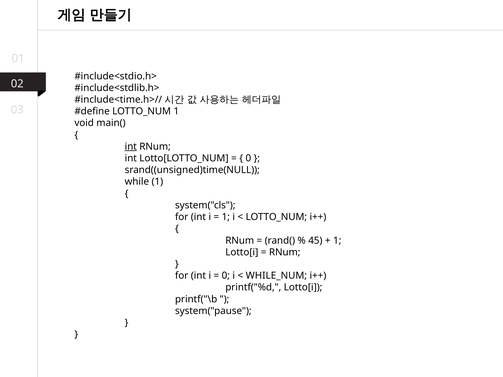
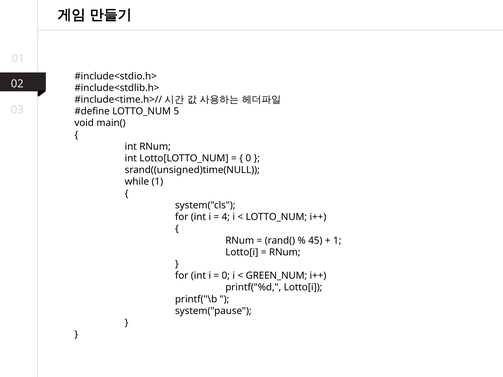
LOTTO_NUM 1: 1 -> 5
int at (131, 147) underline: present -> none
1 at (226, 217): 1 -> 4
WHILE_NUM: WHILE_NUM -> GREEN_NUM
